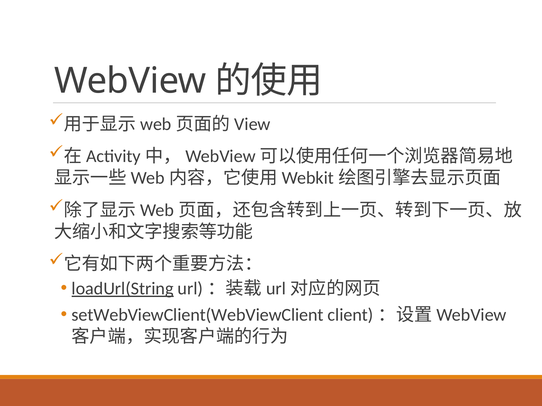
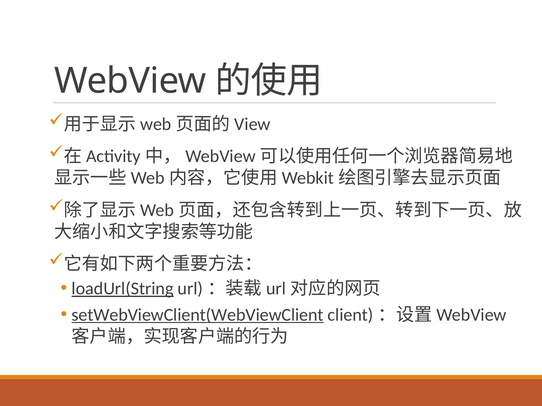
setWebViewClient(WebViewClient underline: none -> present
